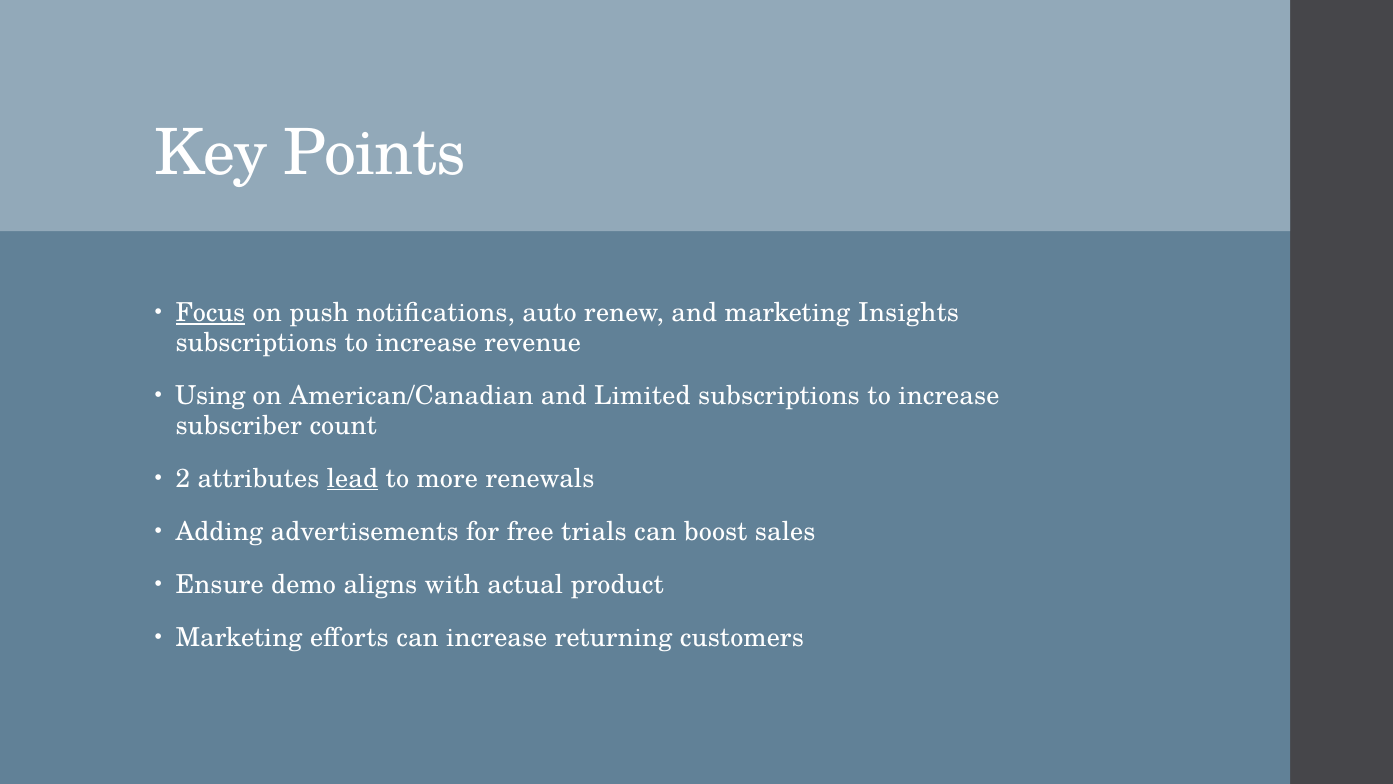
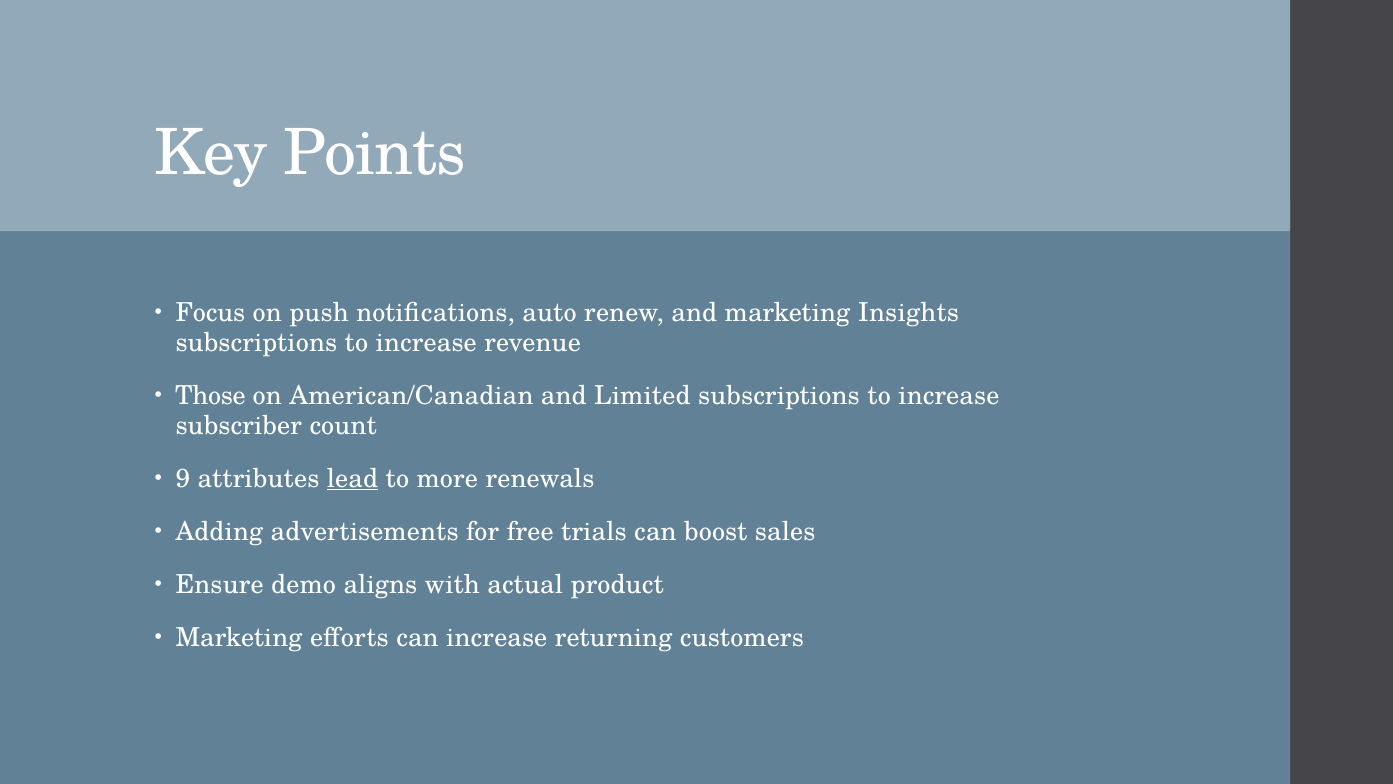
Focus underline: present -> none
Using: Using -> Those
2: 2 -> 9
